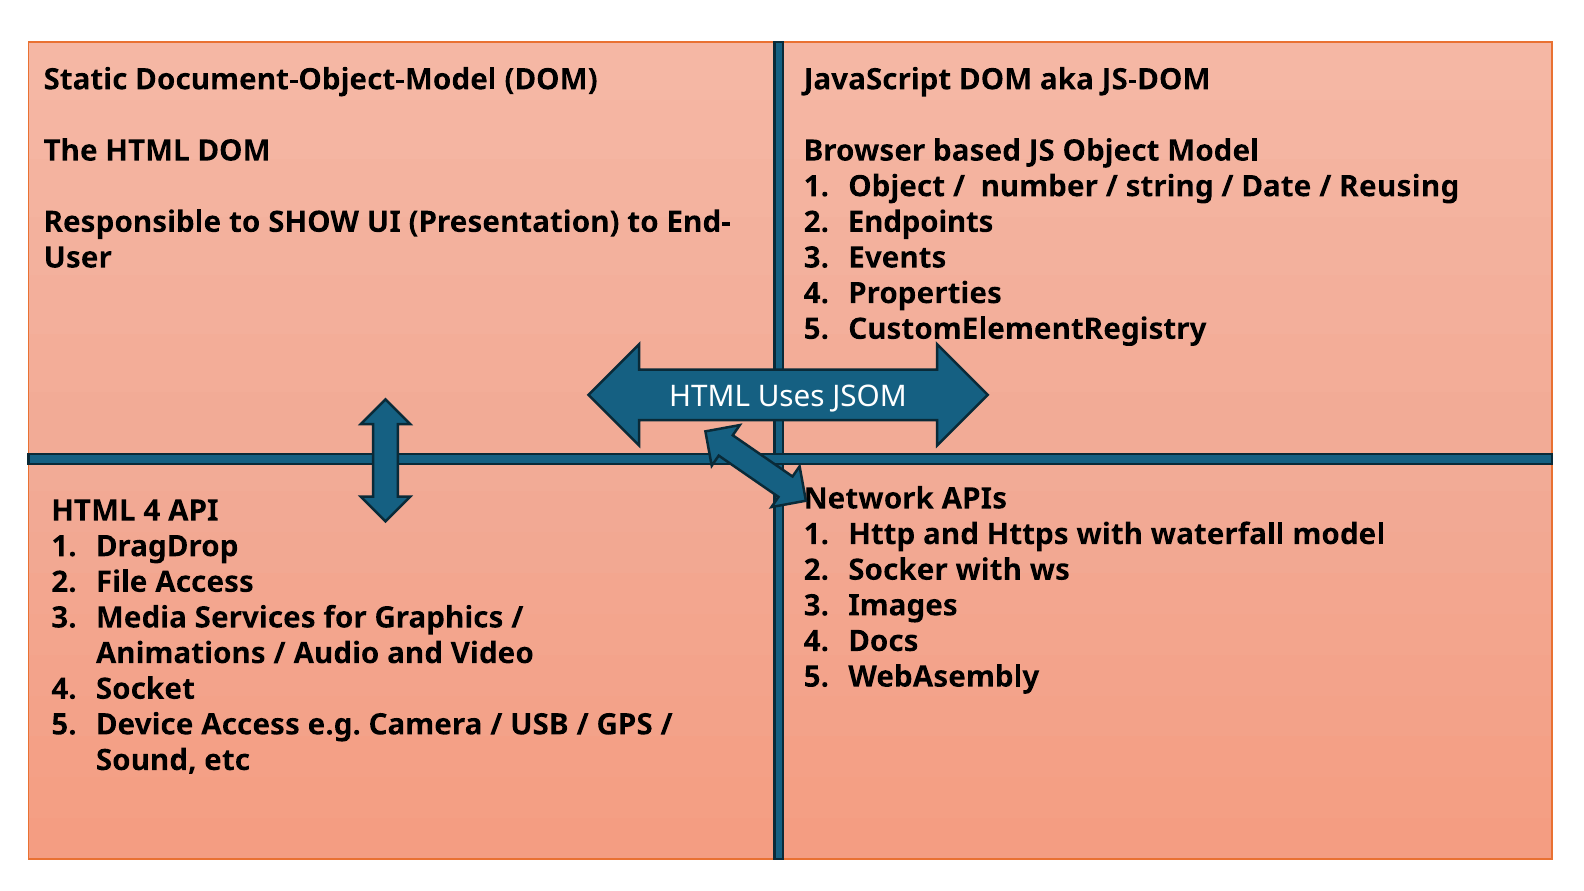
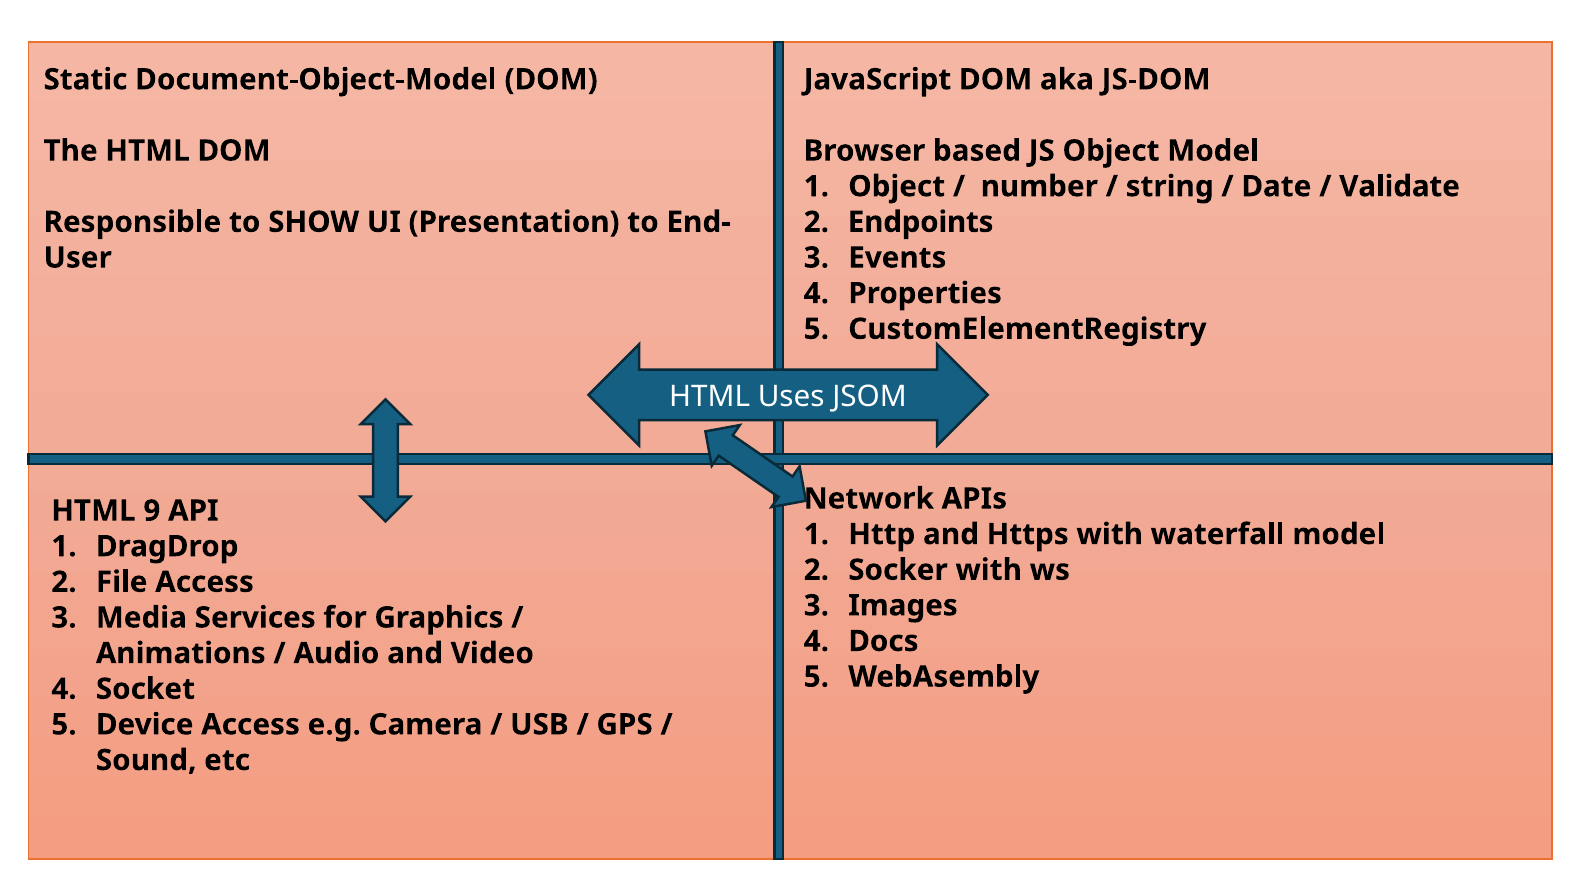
Reusing: Reusing -> Validate
HTML 4: 4 -> 9
